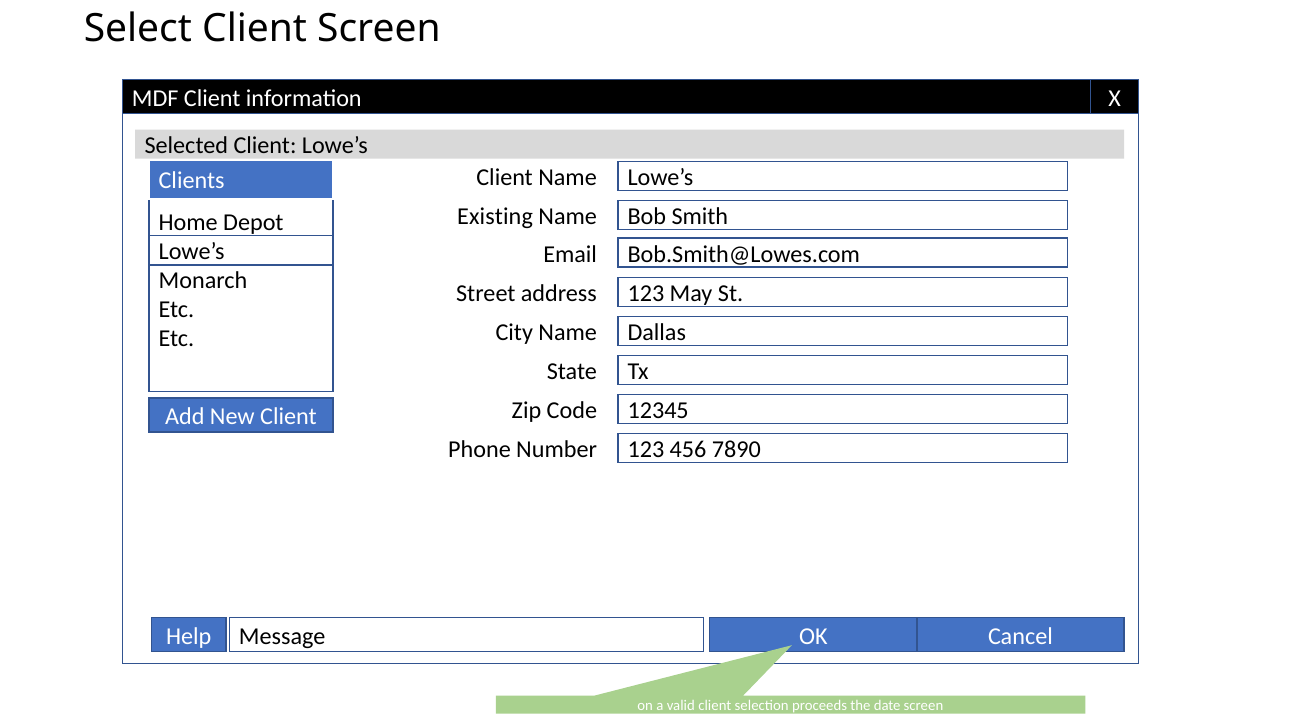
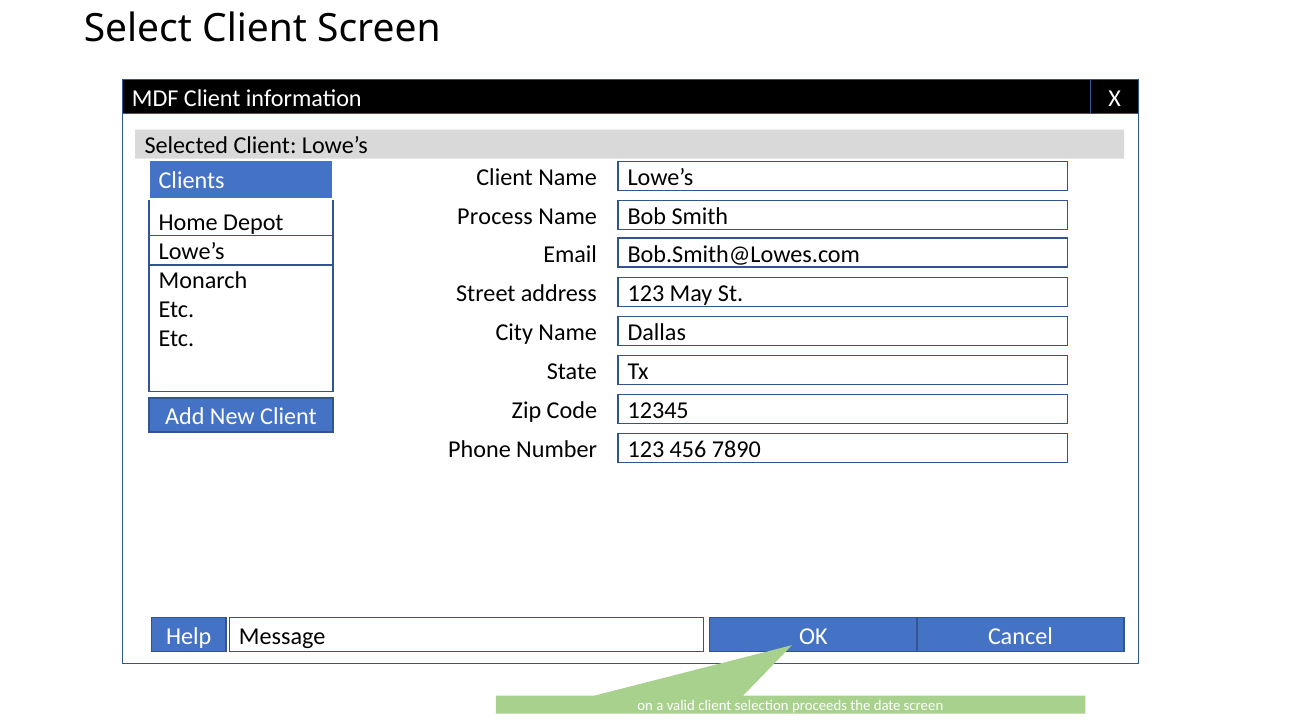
Existing: Existing -> Process
